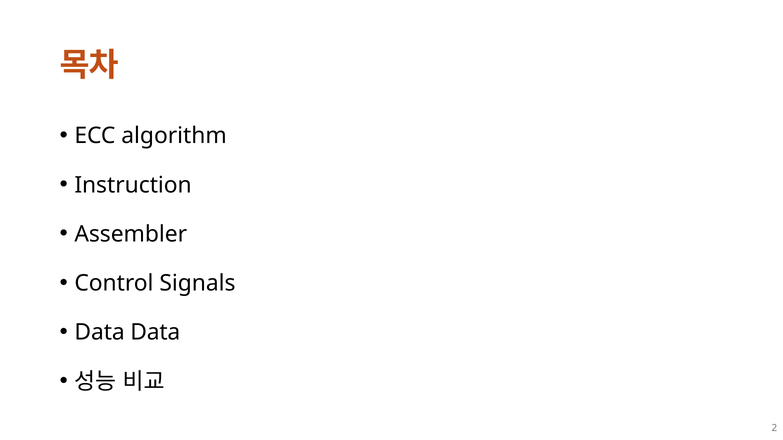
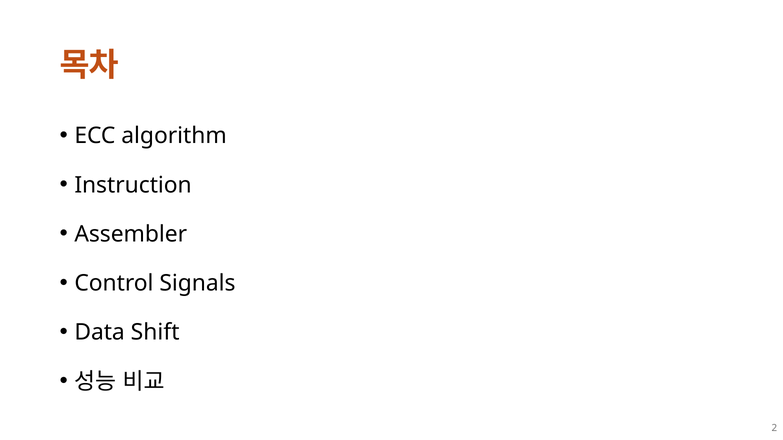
Data Data: Data -> Shift
